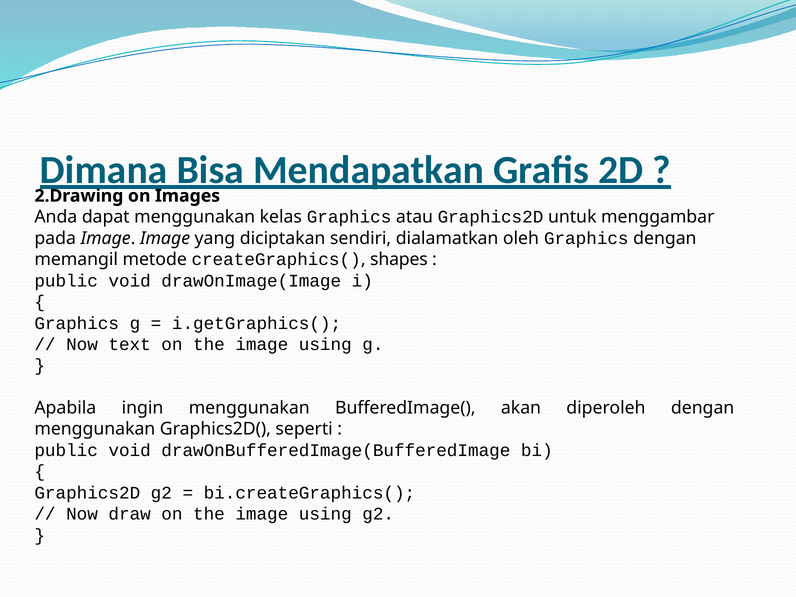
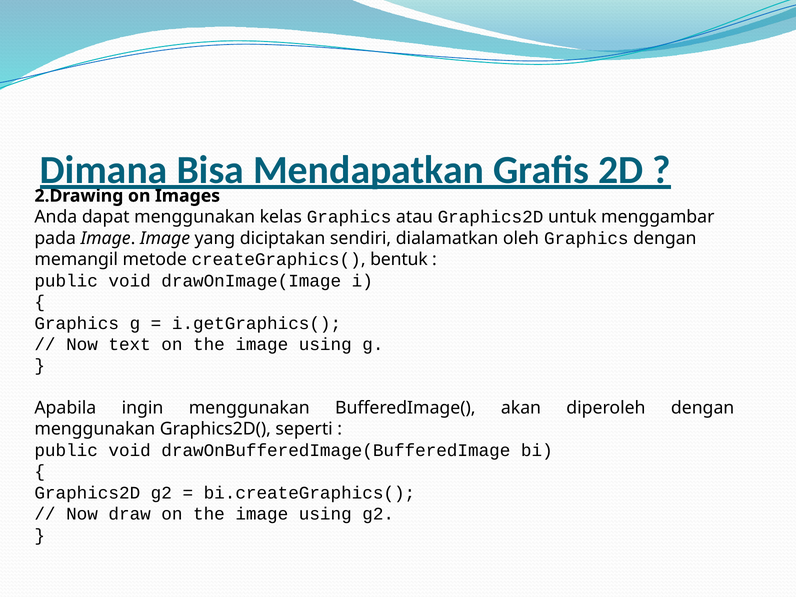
shapes: shapes -> bentuk
